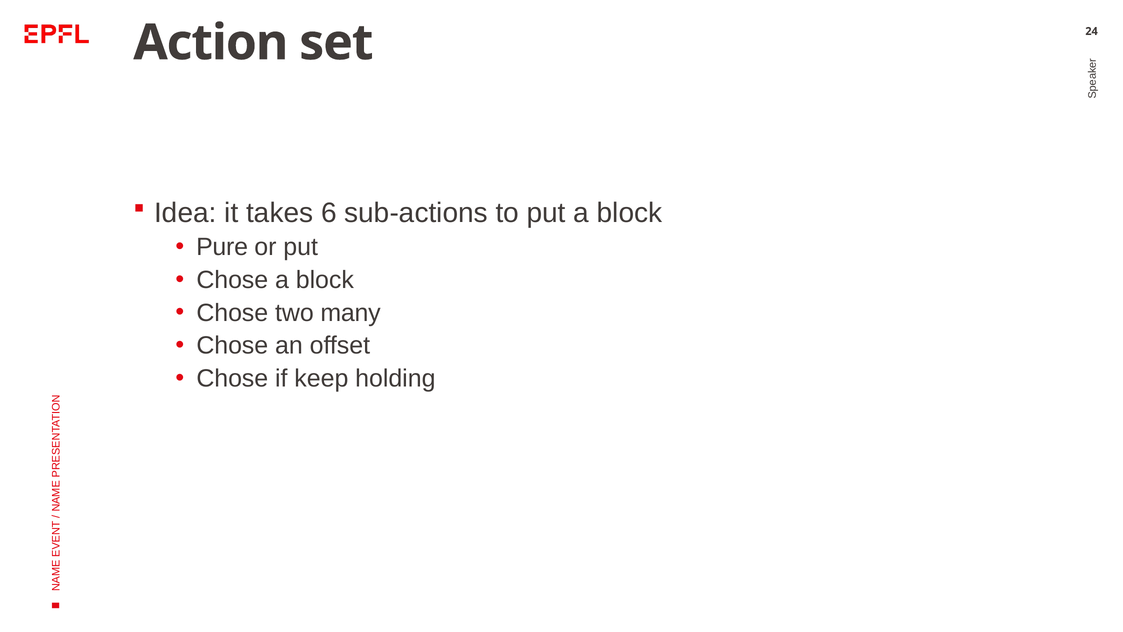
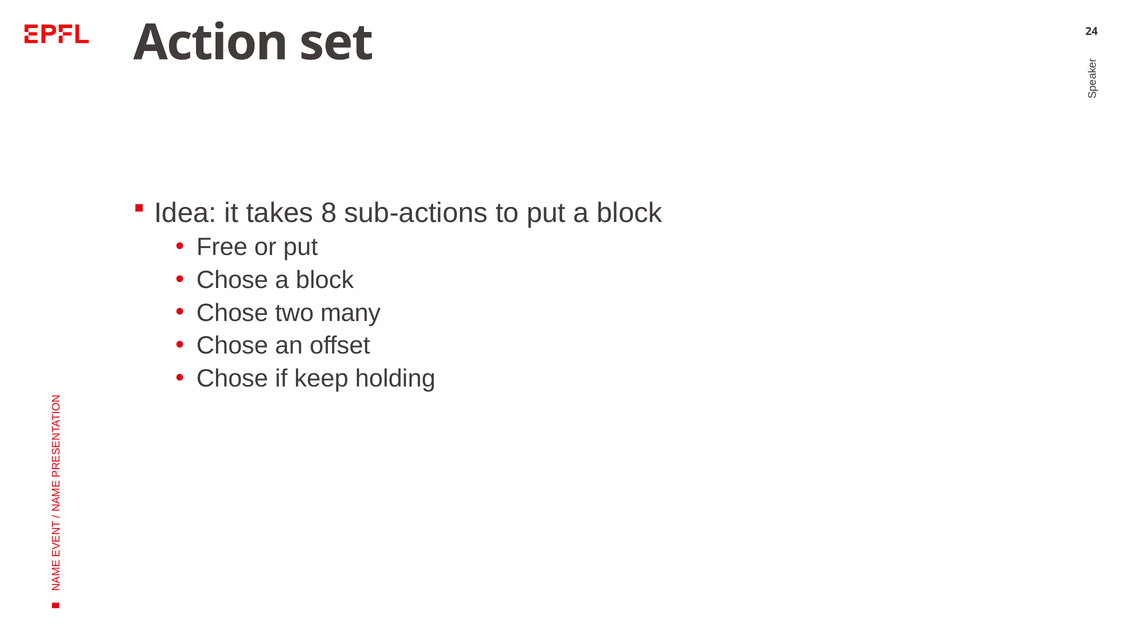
6: 6 -> 8
Pure: Pure -> Free
